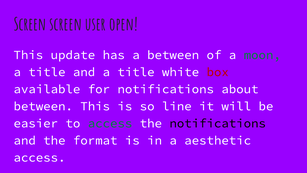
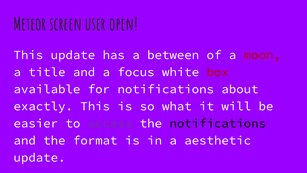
Screen at (30, 25): Screen -> Meteor
moon colour: green -> red
and a title: title -> focus
between at (43, 106): between -> exactly
line: line -> what
access at (110, 123) colour: green -> purple
access at (40, 157): access -> update
